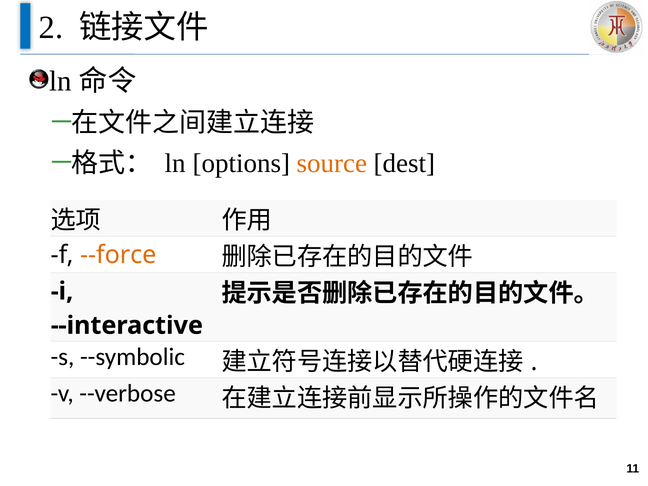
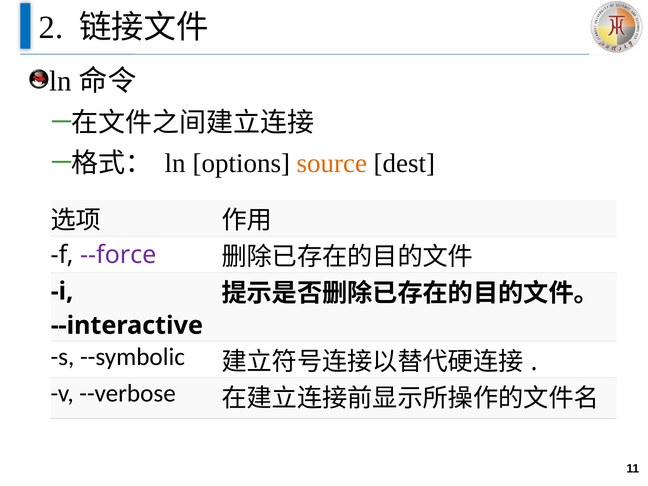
--force colour: orange -> purple
